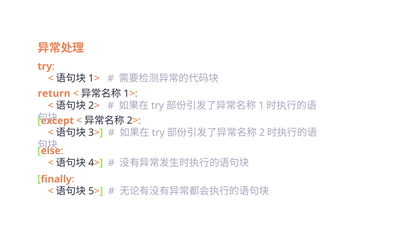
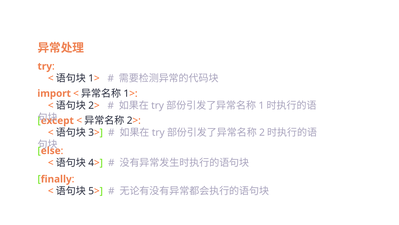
return: return -> import
